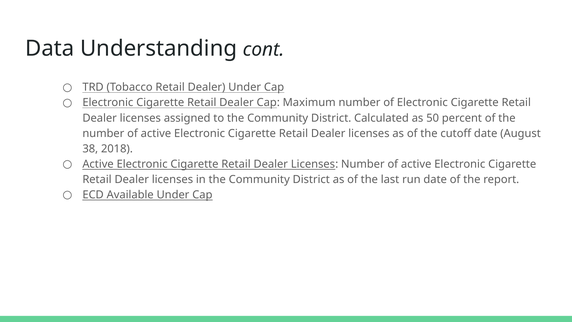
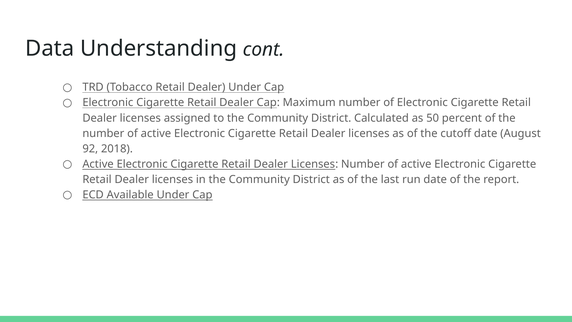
38: 38 -> 92
